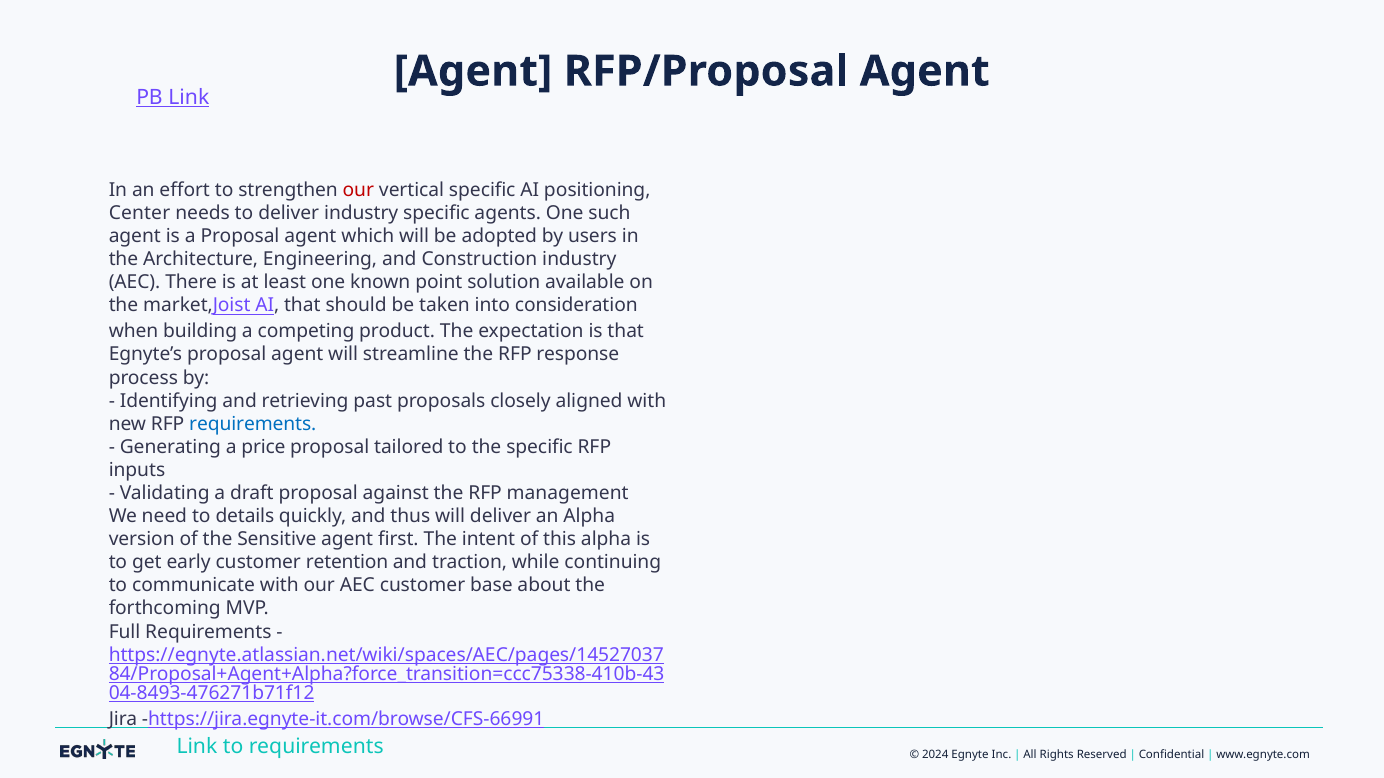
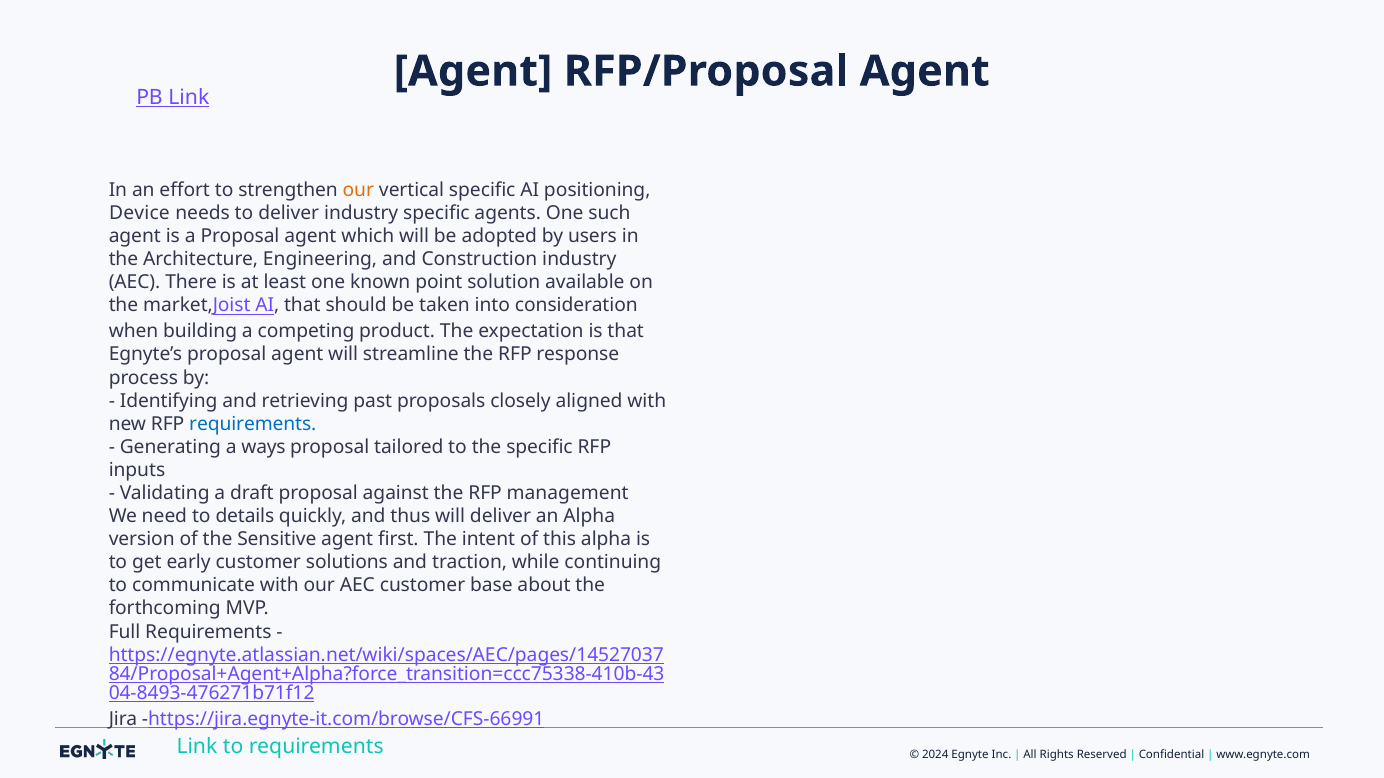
our at (358, 190) colour: red -> orange
Center: Center -> Device
price: price -> ways
retention: retention -> solutions
